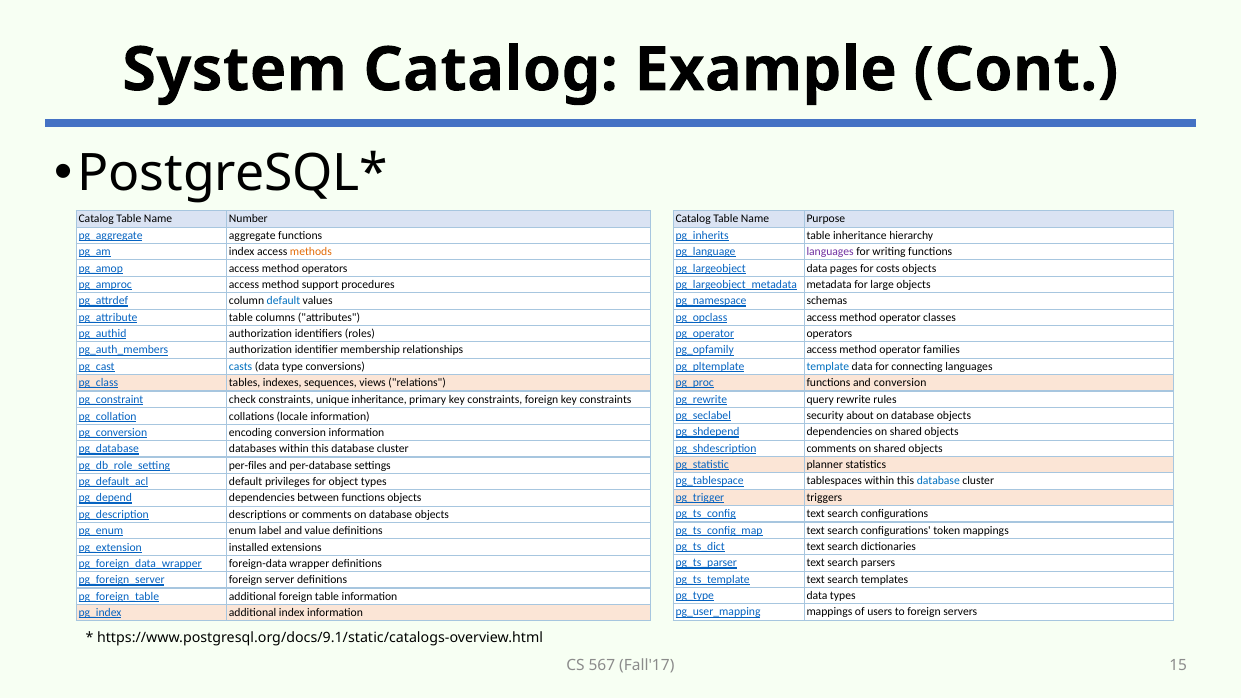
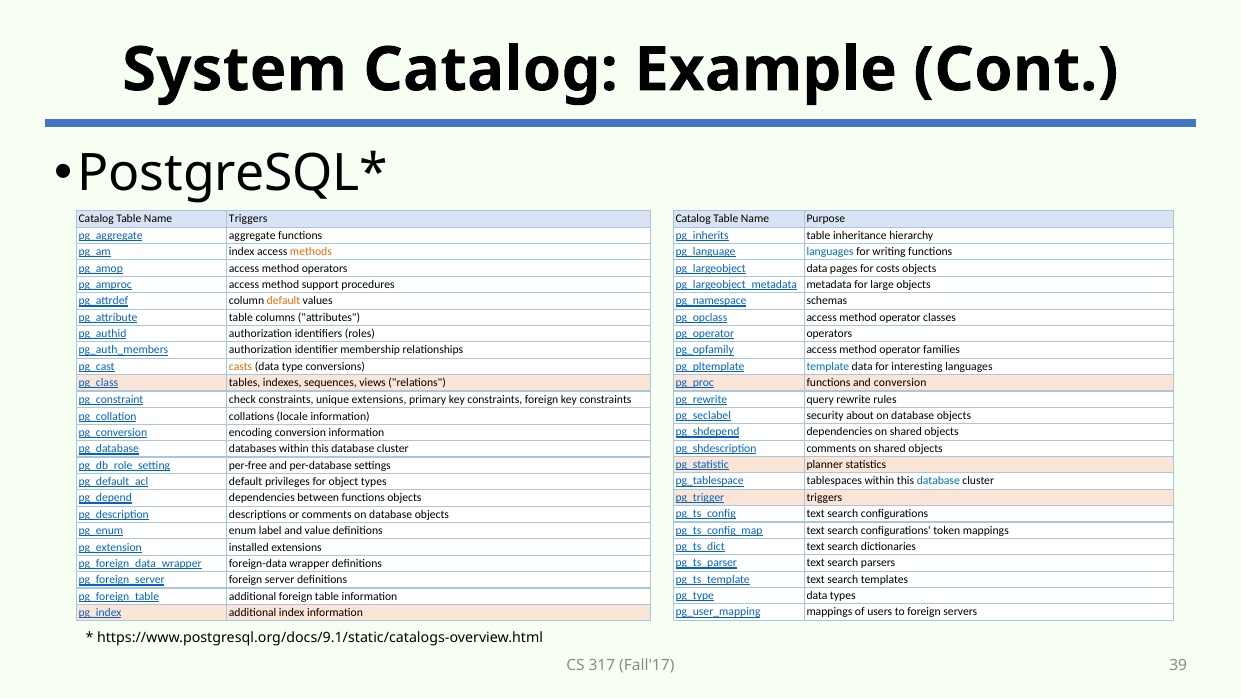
Name Number: Number -> Triggers
languages at (830, 252) colour: purple -> blue
default at (283, 301) colour: blue -> orange
casts colour: blue -> orange
connecting: connecting -> interesting
unique inheritance: inheritance -> extensions
per-files: per-files -> per-free
567: 567 -> 317
15: 15 -> 39
